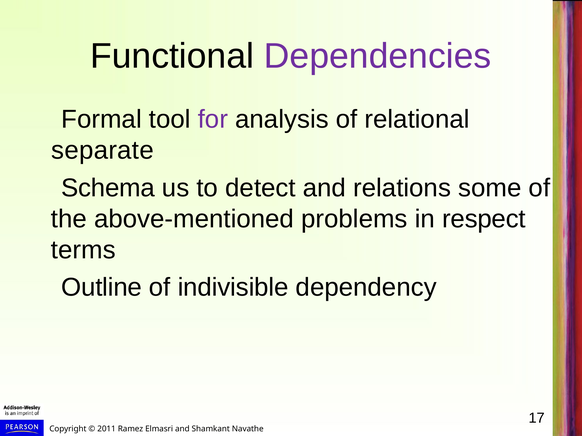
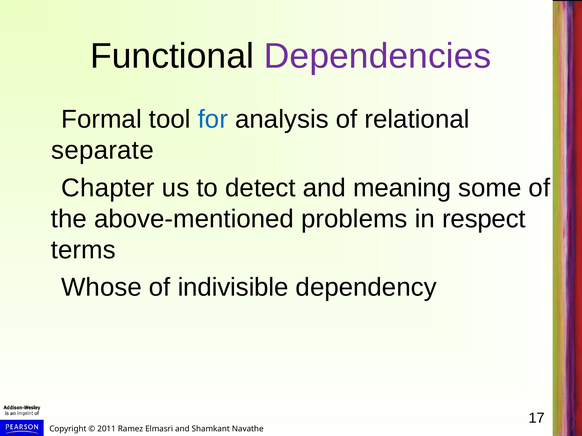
for colour: purple -> blue
Schema: Schema -> Chapter
relations: relations -> meaning
Outline: Outline -> Whose
